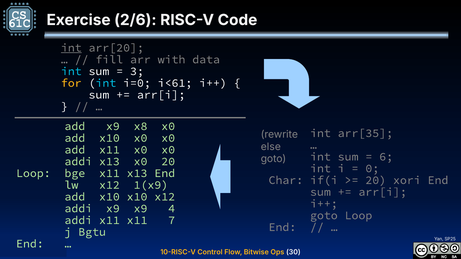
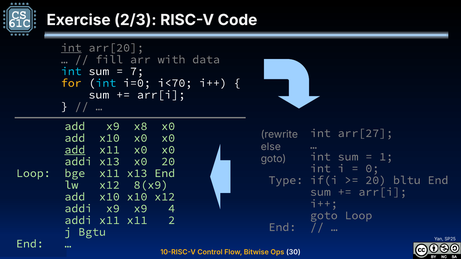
2/6: 2/6 -> 2/3
3: 3 -> 7
i<61: i<61 -> i<70
arr[35: arr[35 -> arr[27
add at (75, 150) underline: none -> present
6: 6 -> 1
Char: Char -> Type
xori: xori -> bltu
1(x9: 1(x9 -> 8(x9
7: 7 -> 2
